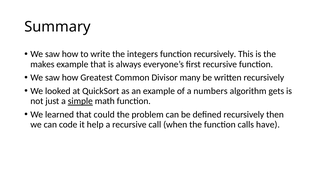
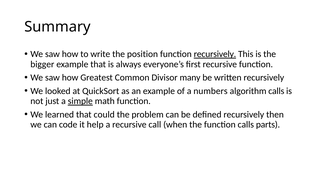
integers: integers -> position
recursively at (215, 54) underline: none -> present
makes: makes -> bigger
algorithm gets: gets -> calls
have: have -> parts
